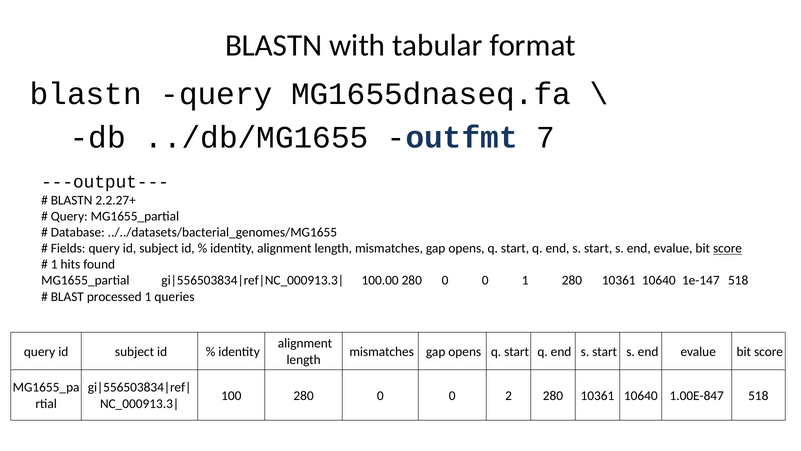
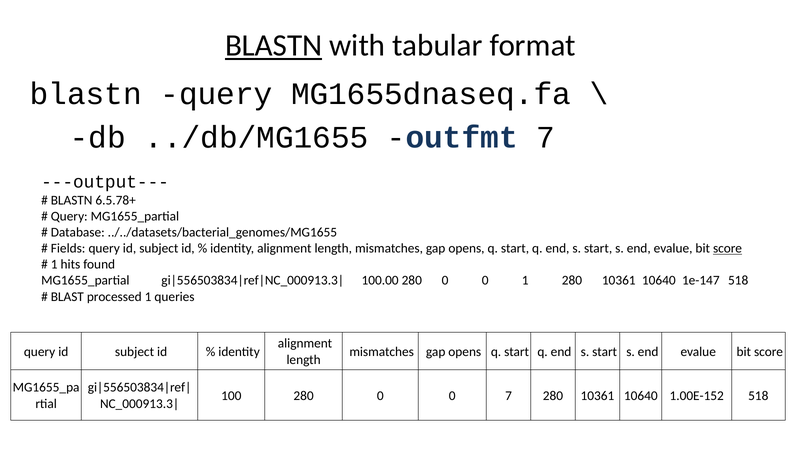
BLASTN at (274, 46) underline: none -> present
2.2.27+: 2.2.27+ -> 6.5.78+
0 2: 2 -> 7
1.00E-847: 1.00E-847 -> 1.00E-152
